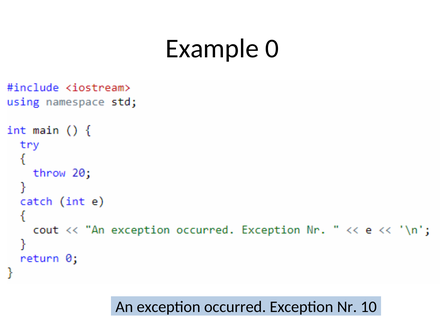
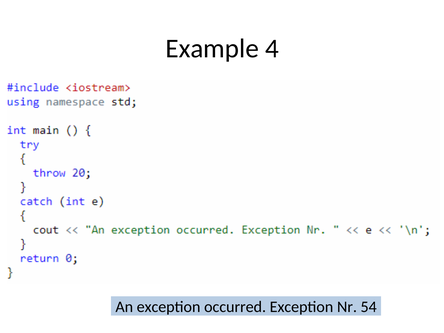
0: 0 -> 4
10: 10 -> 54
